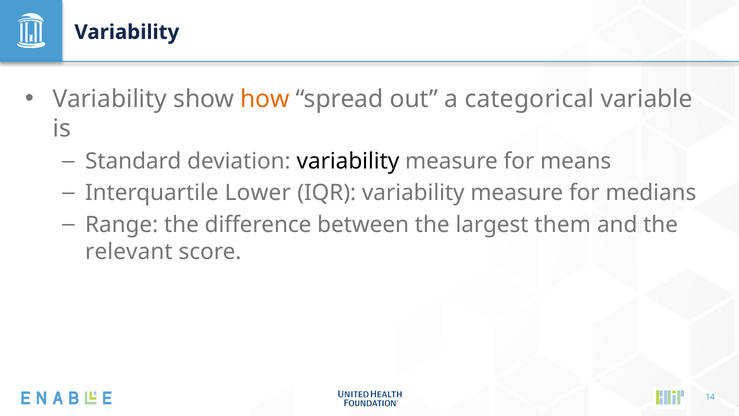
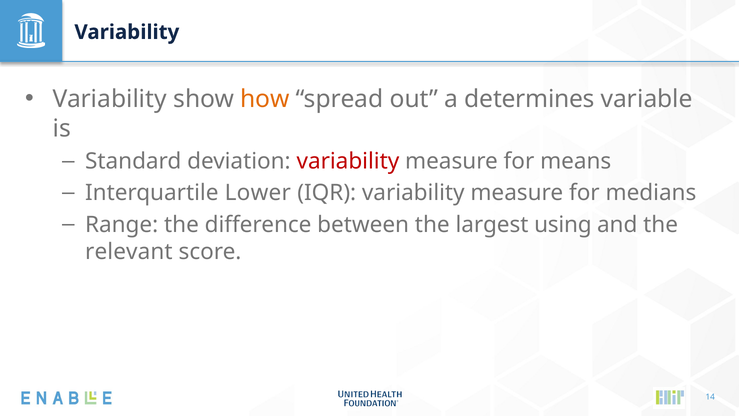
categorical: categorical -> determines
variability at (348, 161) colour: black -> red
them: them -> using
